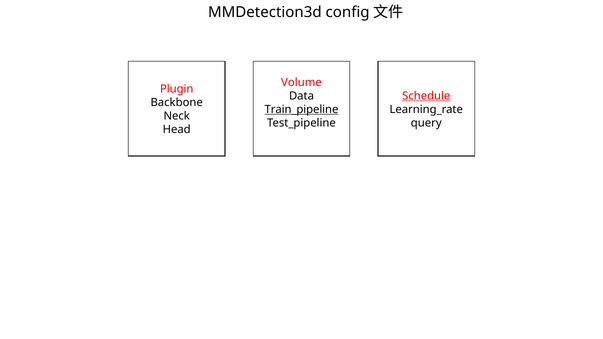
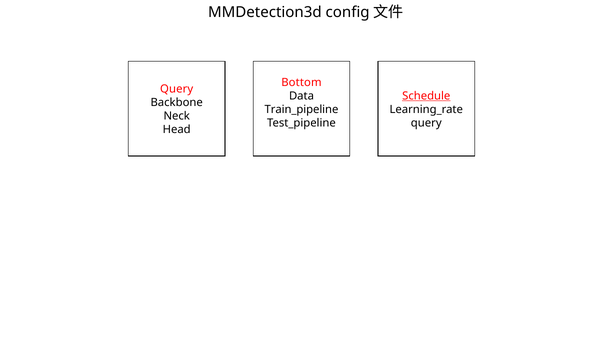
Volume: Volume -> Bottom
Plugin at (177, 89): Plugin -> Query
Train_pipeline underline: present -> none
